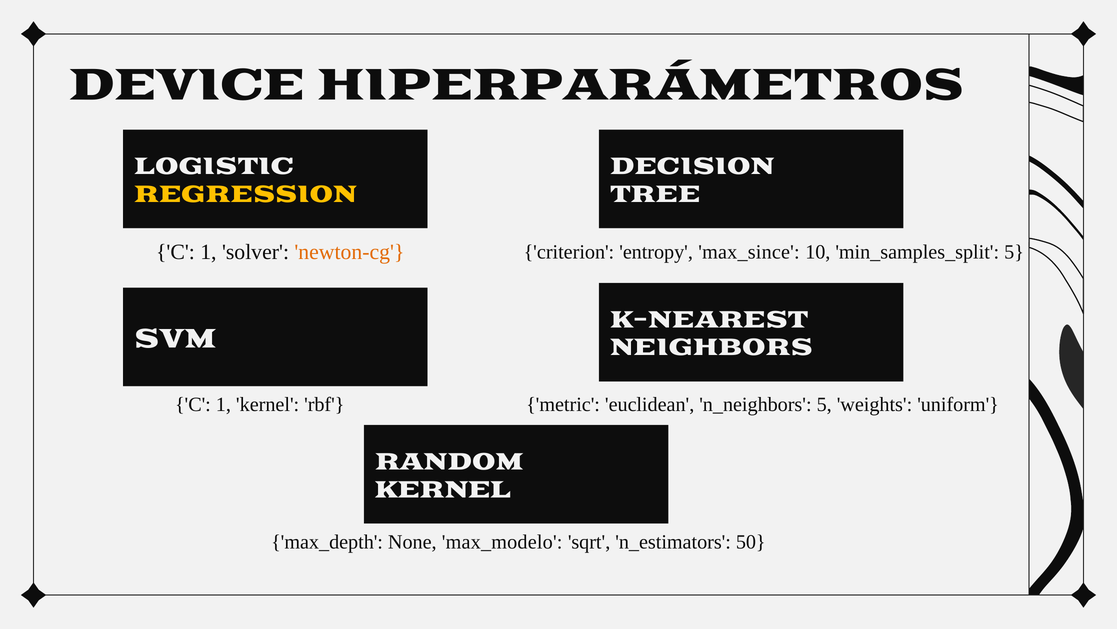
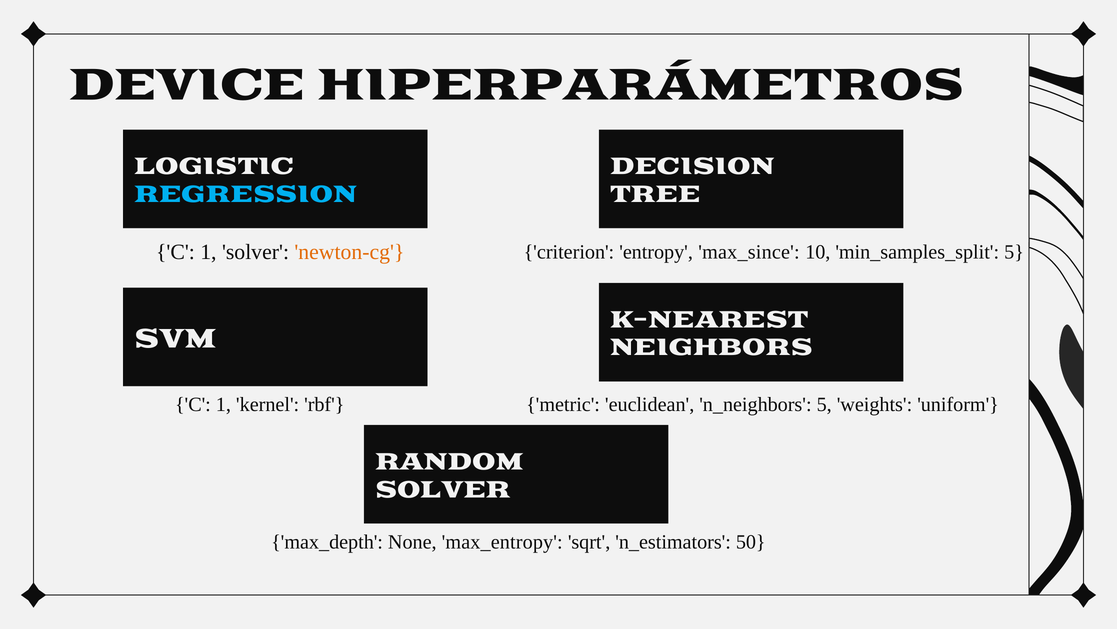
REGRESSION colour: yellow -> light blue
KERNEL at (443, 489): KERNEL -> SOLVER
max_modelo: max_modelo -> max_entropy
